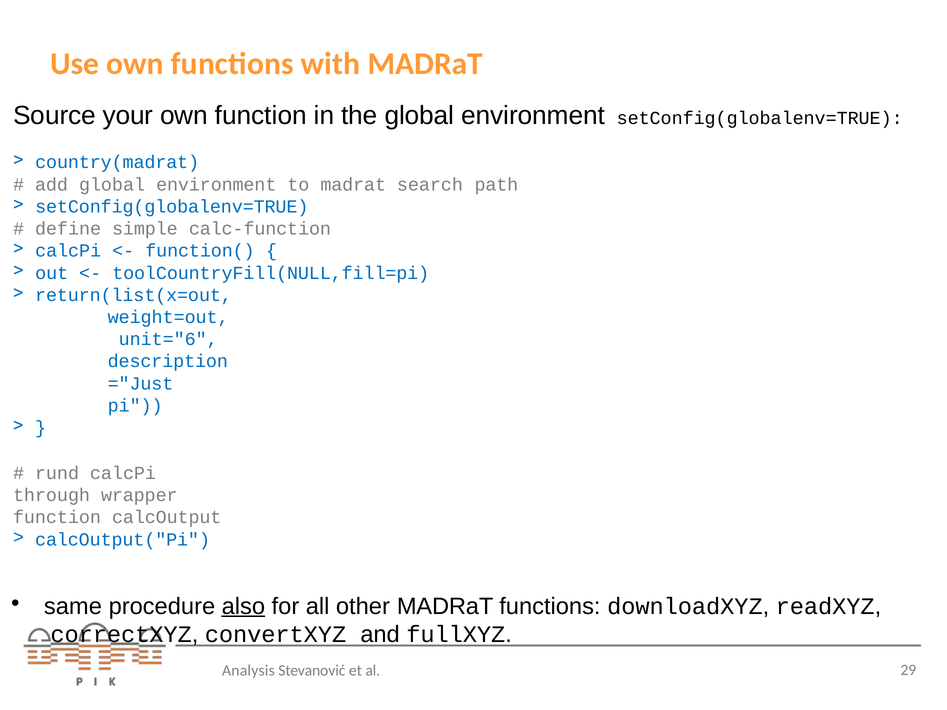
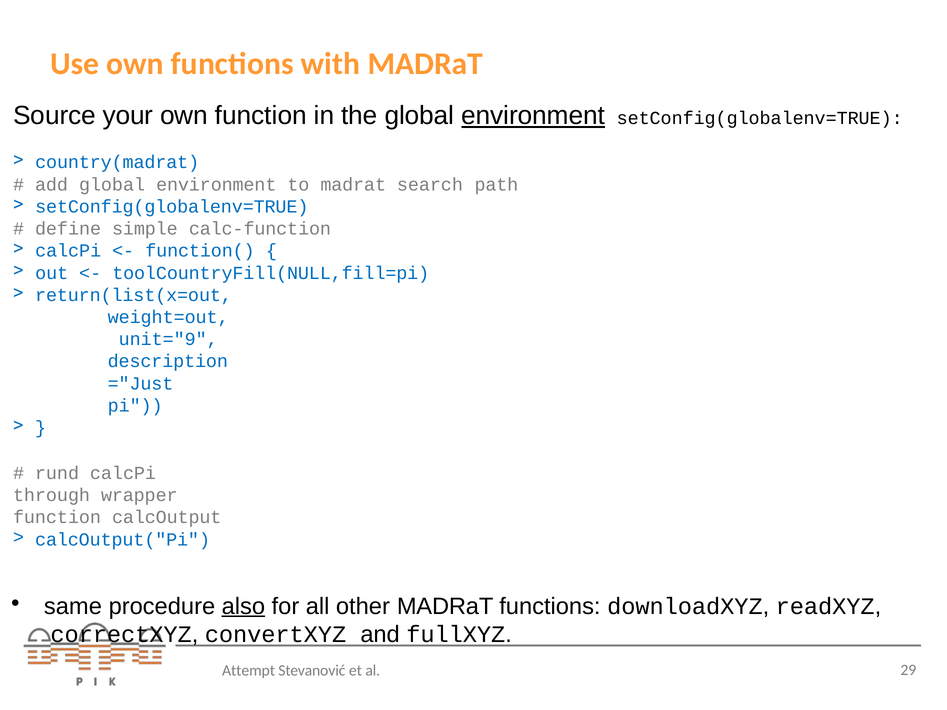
environment at (533, 116) underline: none -> present
unit="6: unit="6 -> unit="9
Analysis: Analysis -> Attempt
